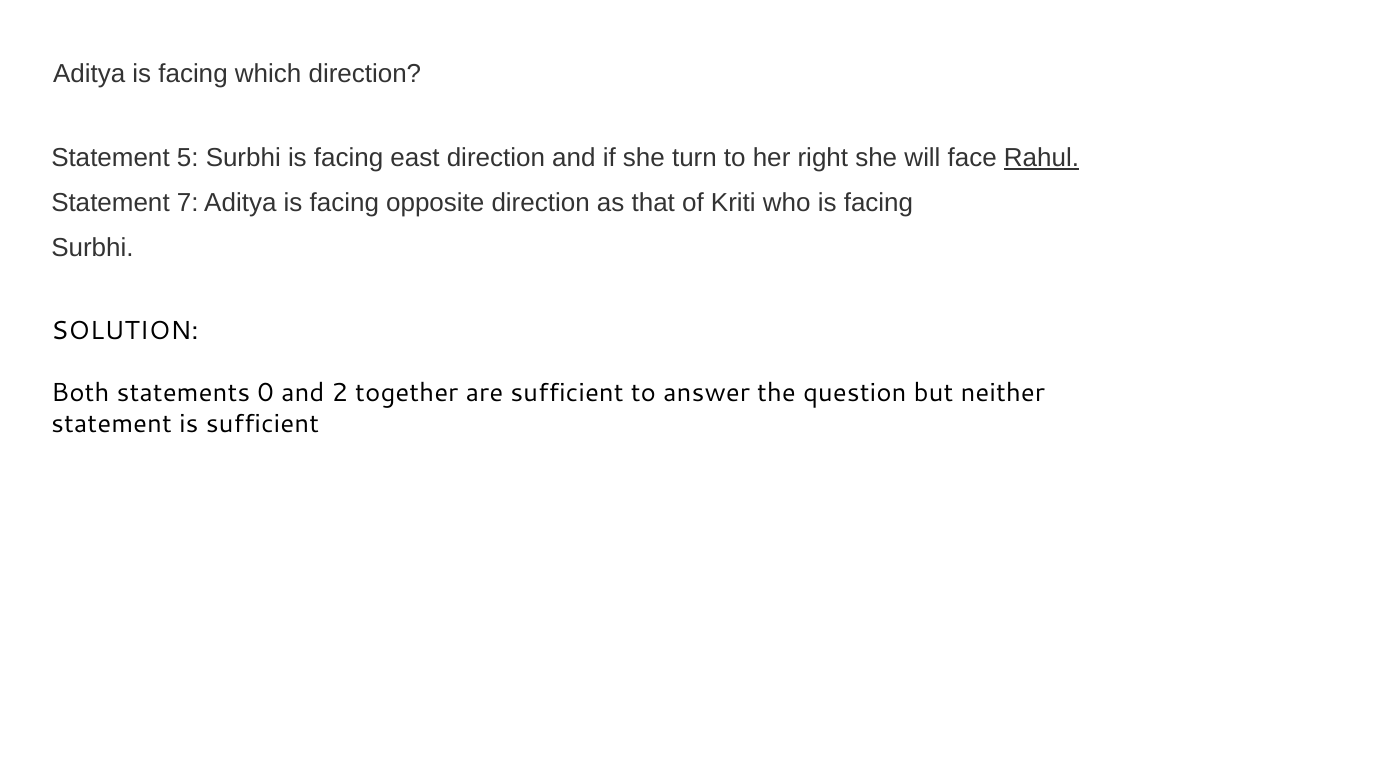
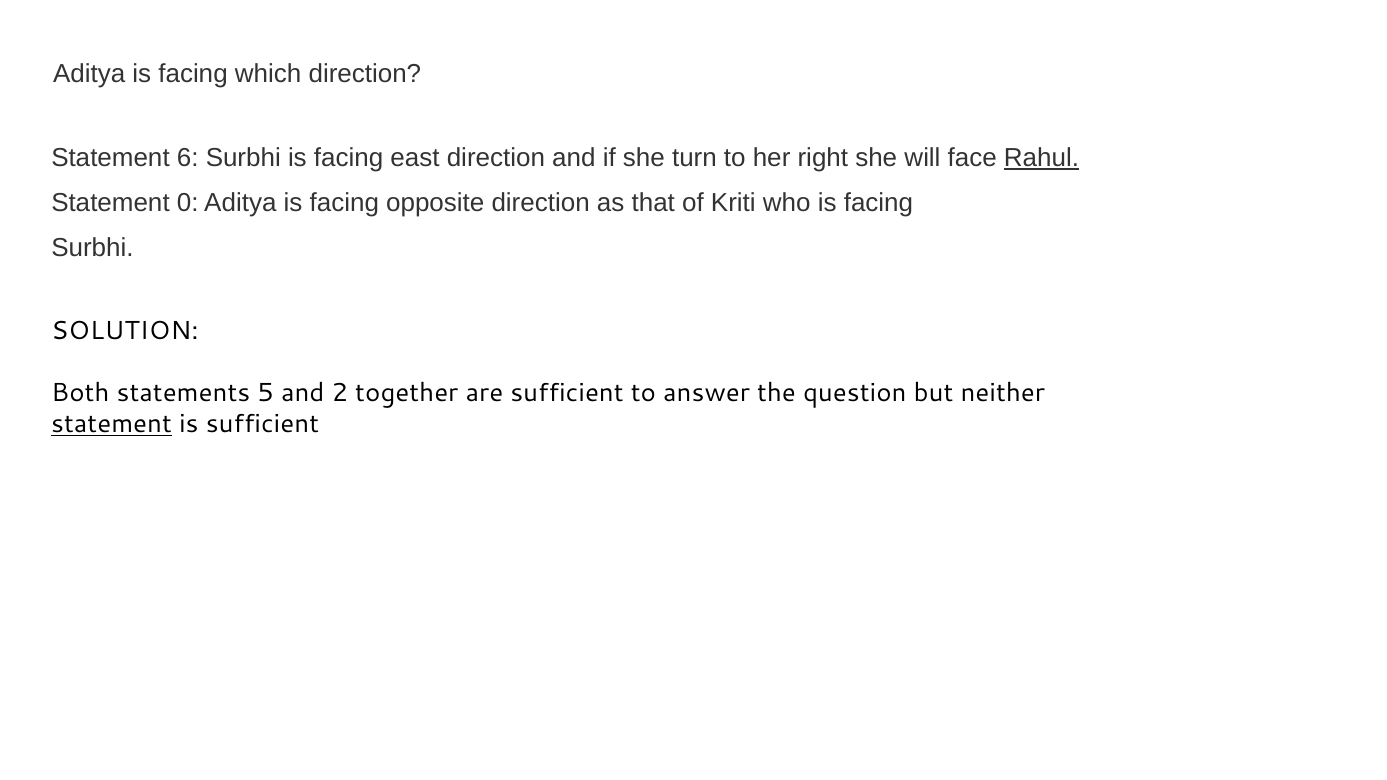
5: 5 -> 6
7: 7 -> 0
0: 0 -> 5
statement at (112, 424) underline: none -> present
